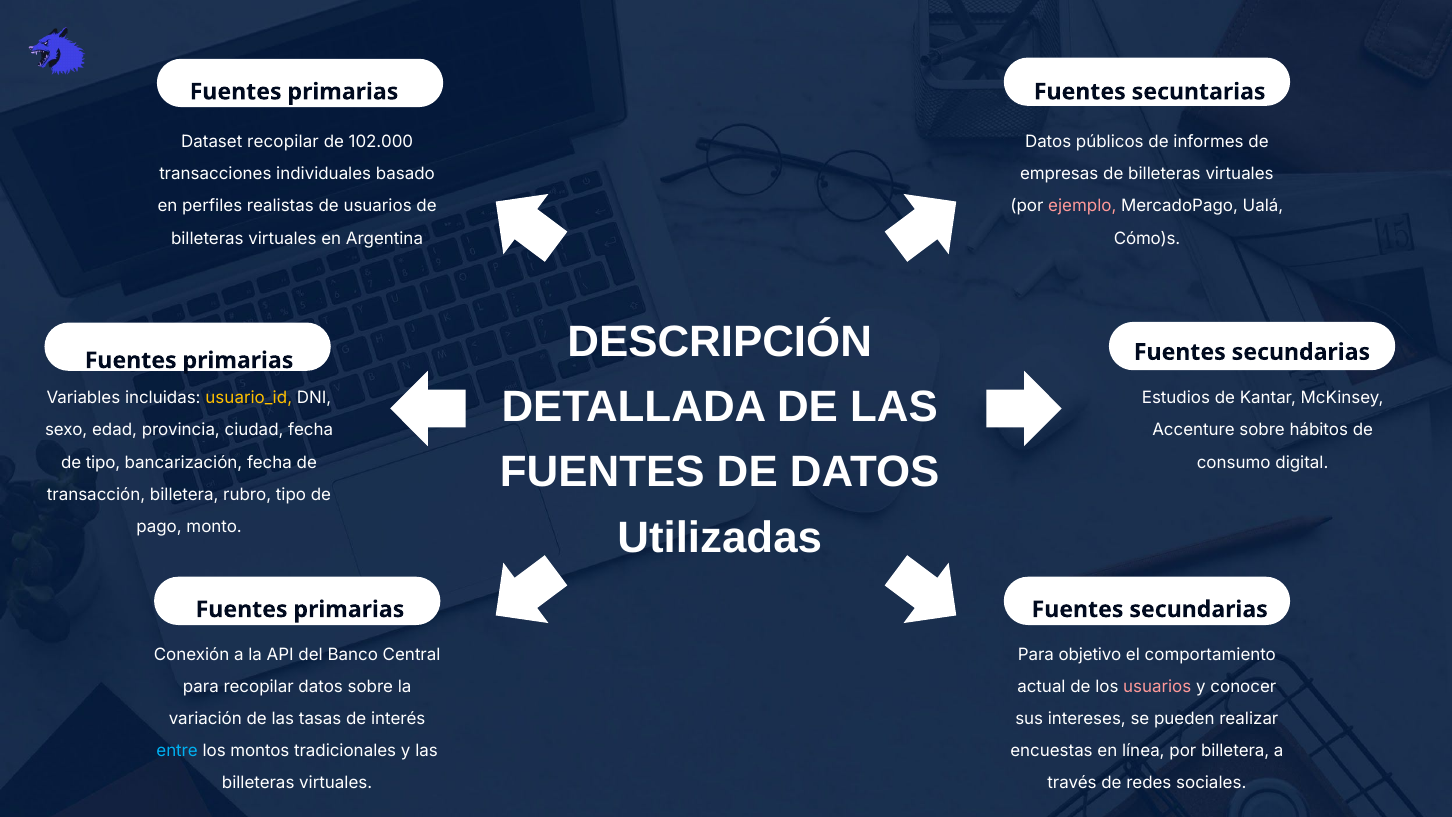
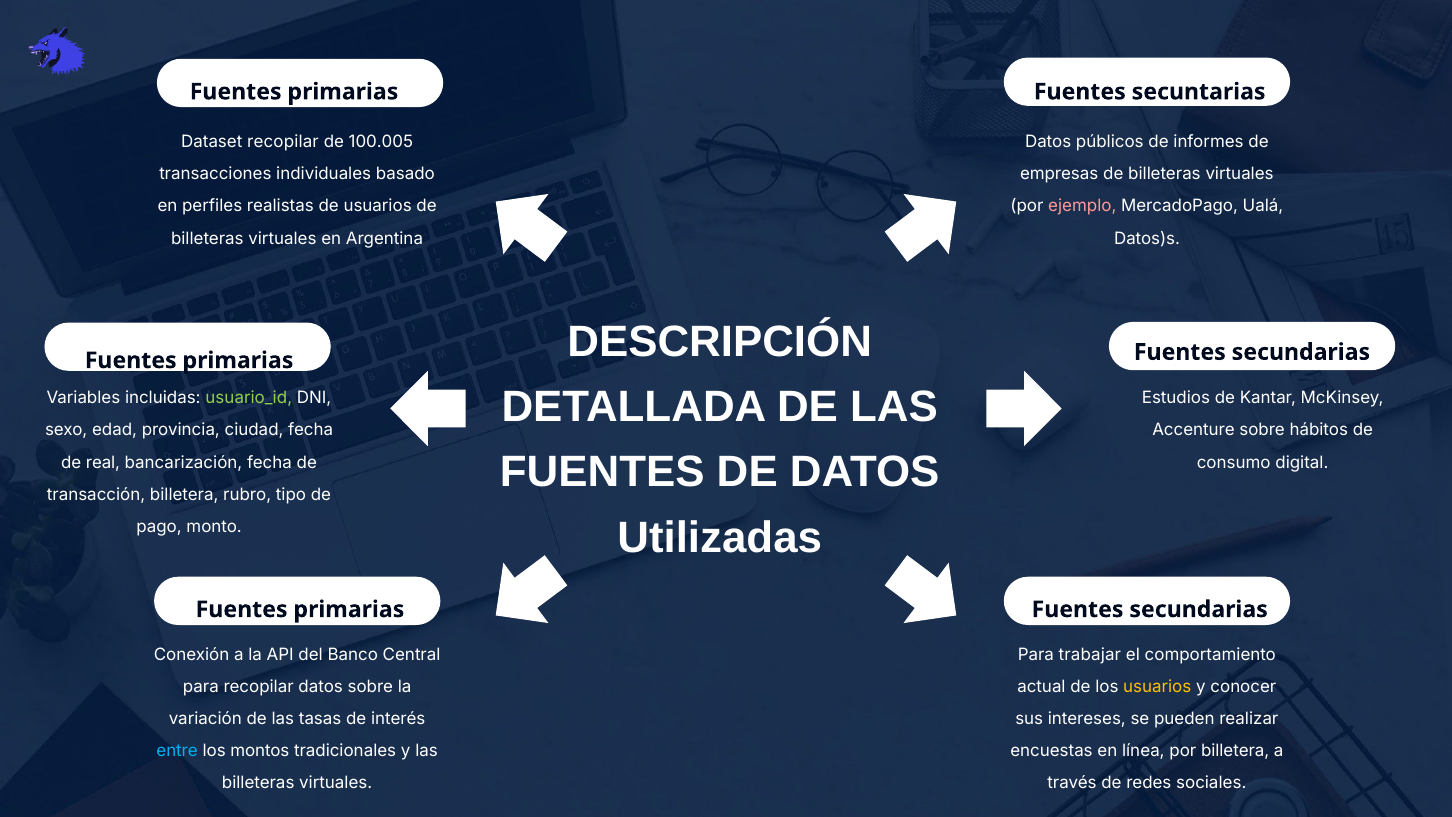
102.000: 102.000 -> 100.005
Cómo)s: Cómo)s -> Datos)s
usuario_id colour: yellow -> light green
de tipo: tipo -> real
objetivo: objetivo -> trabajar
usuarios at (1157, 686) colour: pink -> yellow
